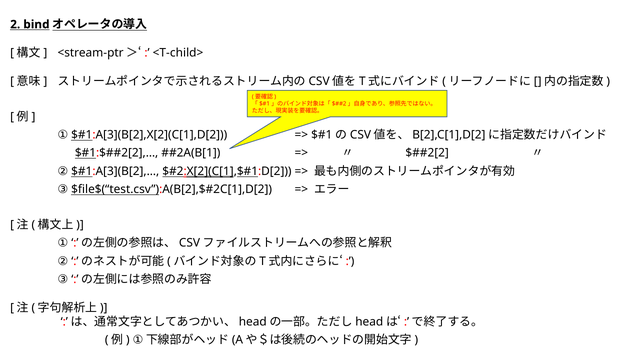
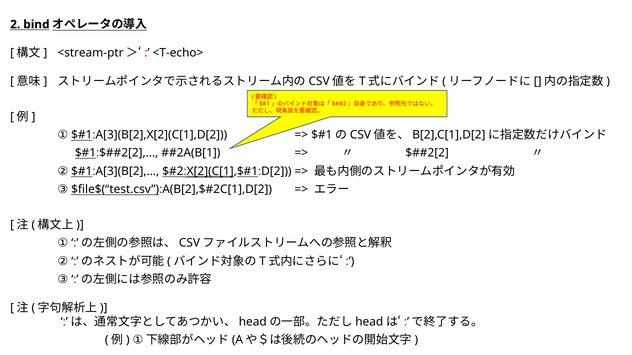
<T-child>: <T-child> -> <T-echo>
